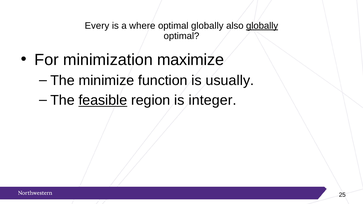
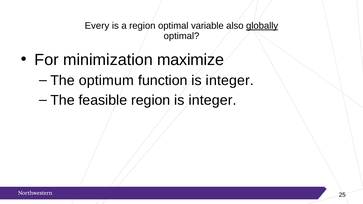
a where: where -> region
optimal globally: globally -> variable
minimize: minimize -> optimum
function is usually: usually -> integer
feasible underline: present -> none
